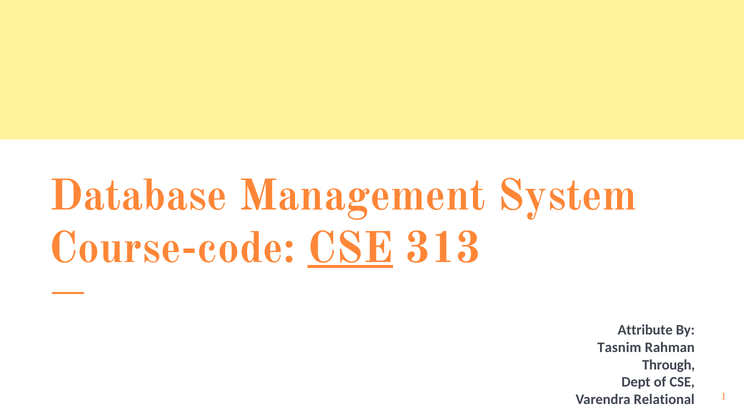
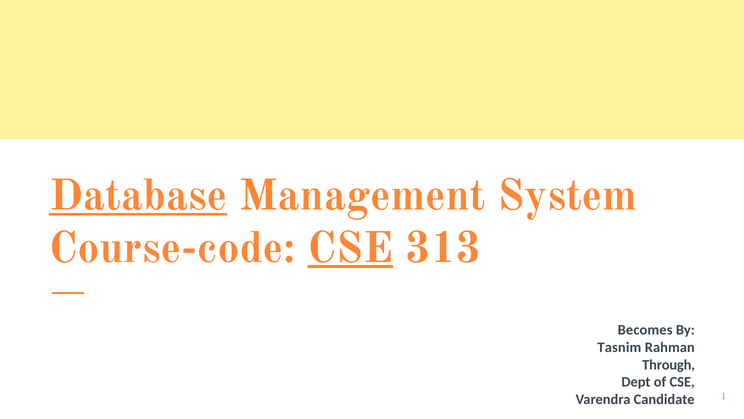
Database underline: none -> present
Attribute: Attribute -> Becomes
Relational: Relational -> Candidate
